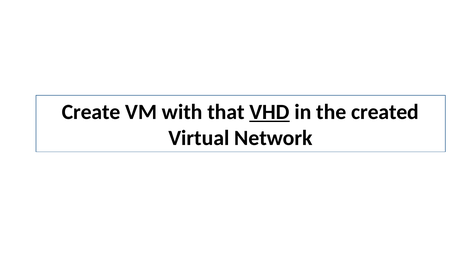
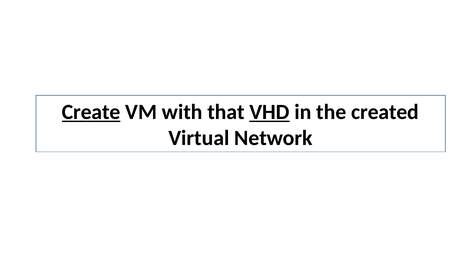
Create underline: none -> present
